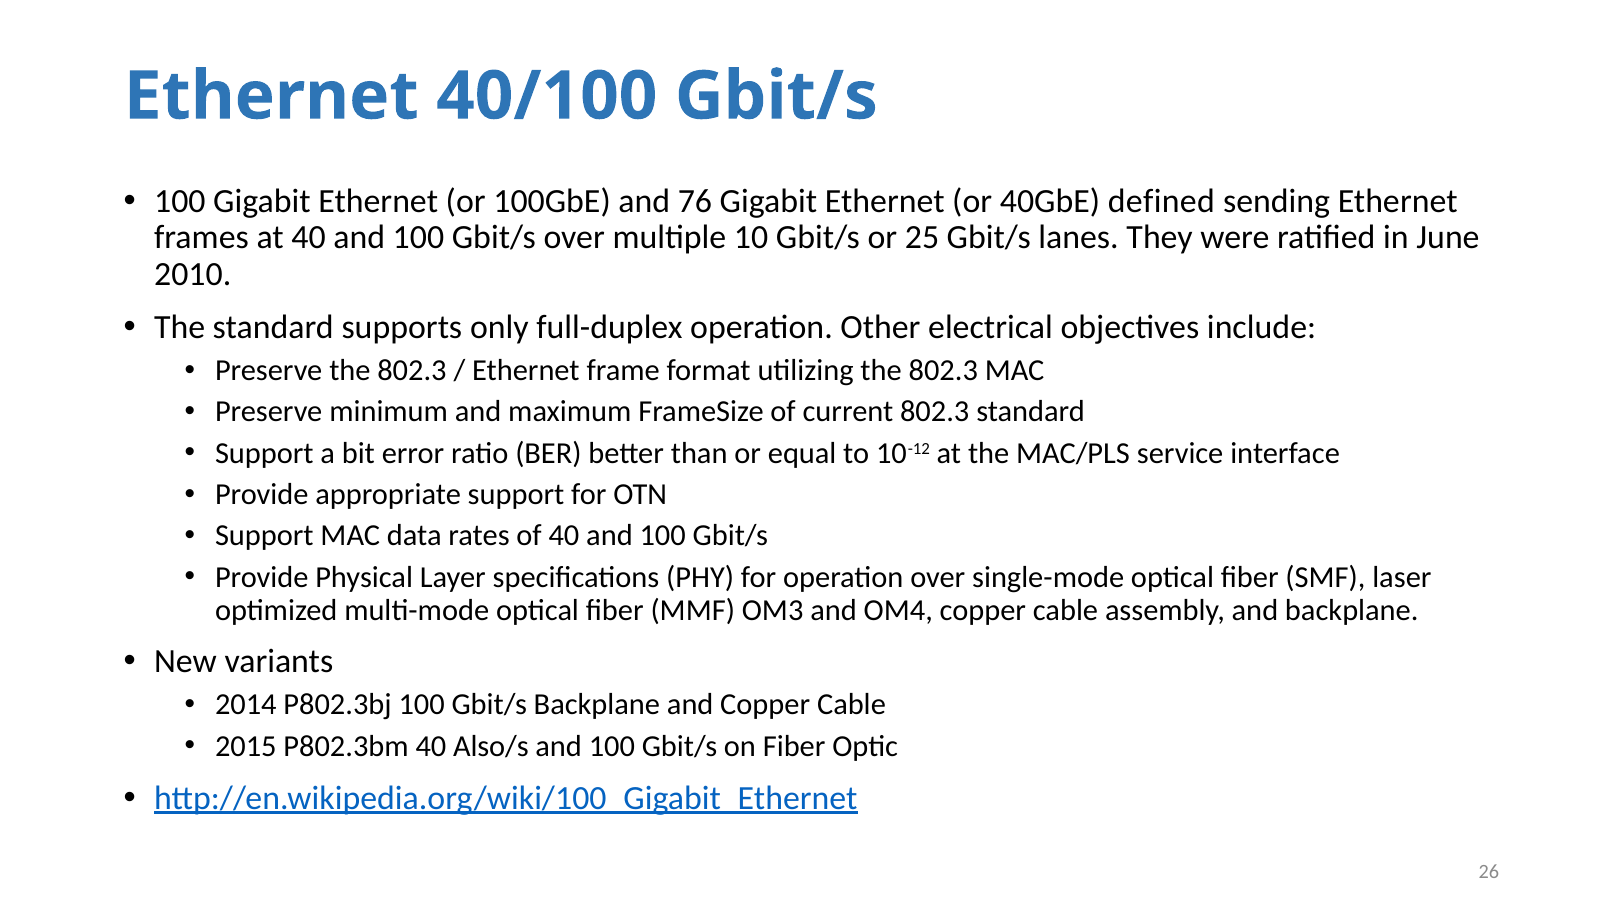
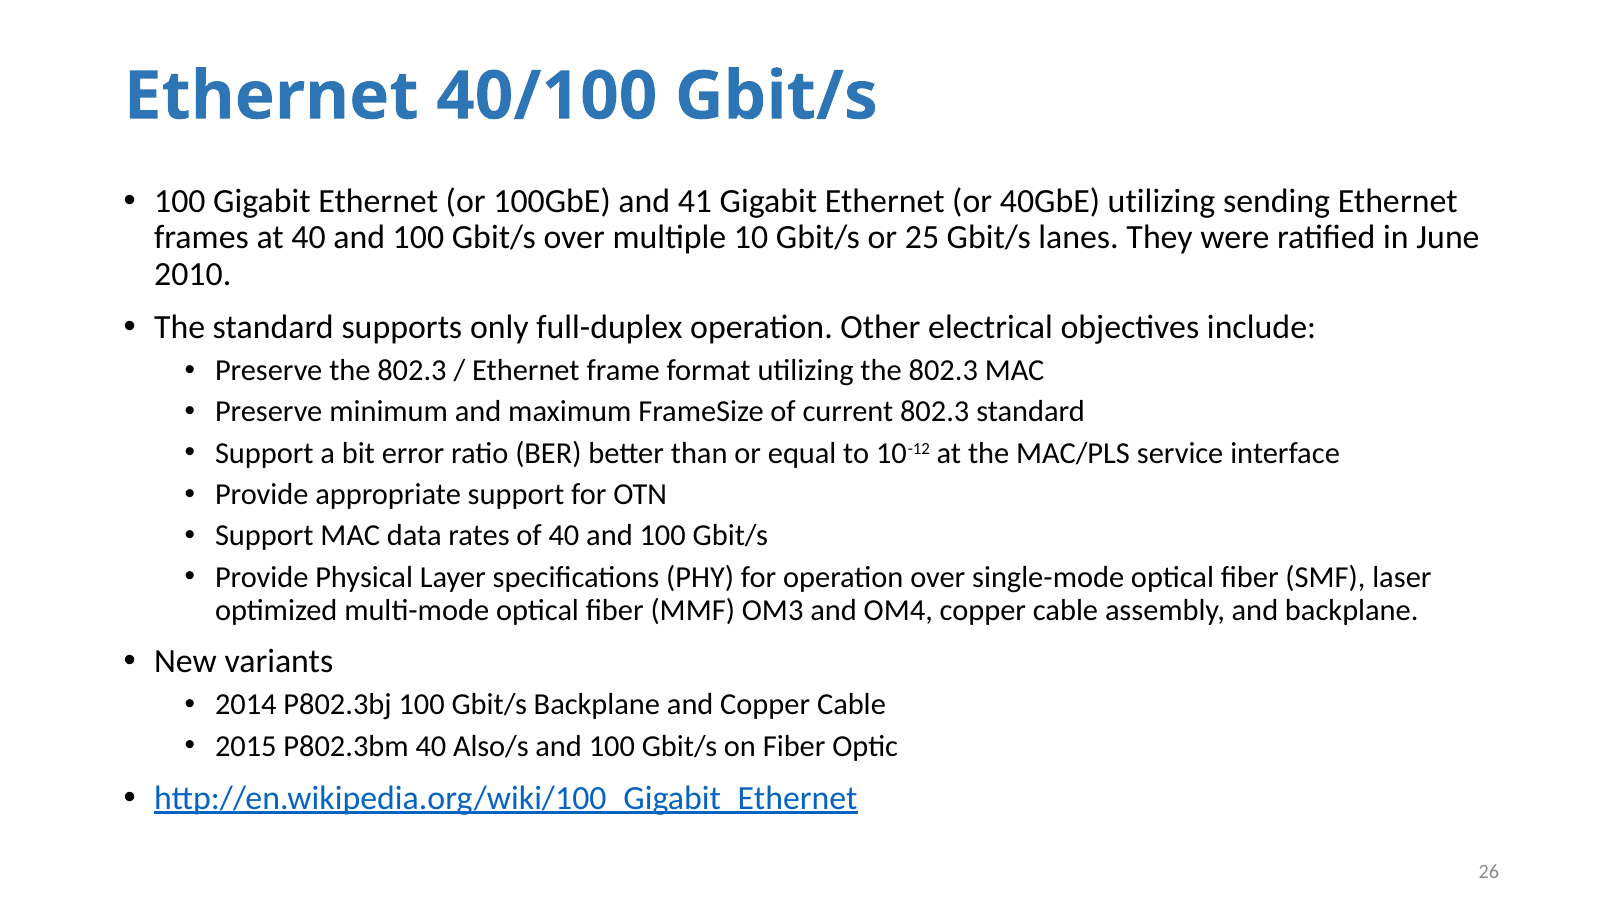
76: 76 -> 41
40GbE defined: defined -> utilizing
